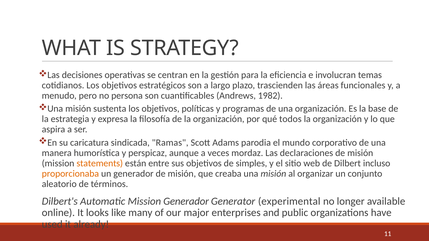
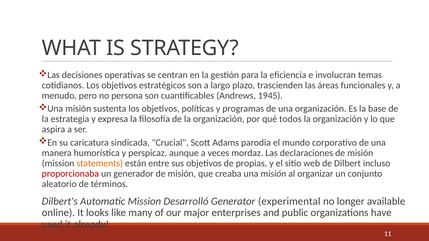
1982: 1982 -> 1945
Ramas: Ramas -> Crucial
simples: simples -> propias
proporcionaba colour: orange -> red
Mission Generador: Generador -> Desarrolló
